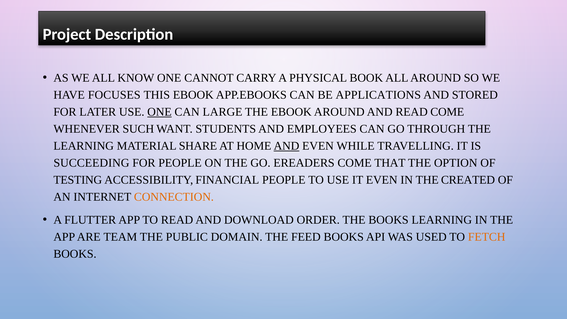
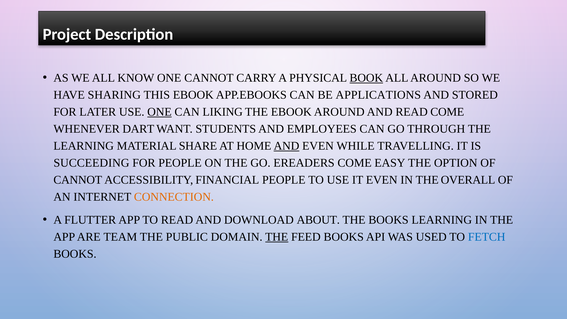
BOOK underline: none -> present
FOCUSES: FOCUSES -> SHARING
LARGE: LARGE -> LIKING
SUCH: SUCH -> DART
THAT: THAT -> EASY
TESTING at (78, 180): TESTING -> CANNOT
CREATED: CREATED -> OVERALL
ORDER: ORDER -> ABOUT
THE at (277, 237) underline: none -> present
FETCH colour: orange -> blue
